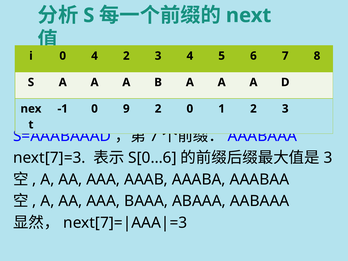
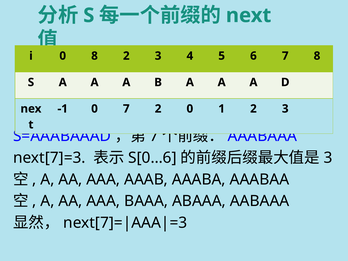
0 4: 4 -> 8
0 9: 9 -> 7
